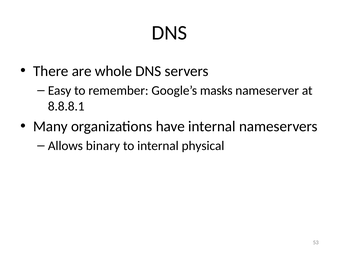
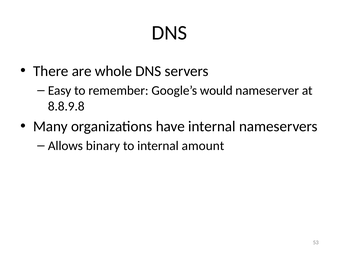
masks: masks -> would
8.8.8.1: 8.8.8.1 -> 8.8.9.8
physical: physical -> amount
